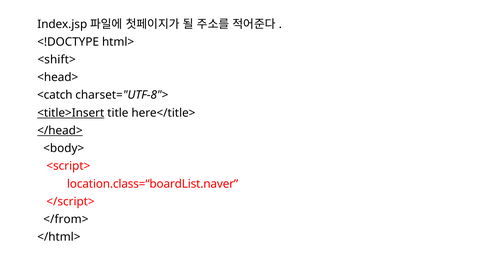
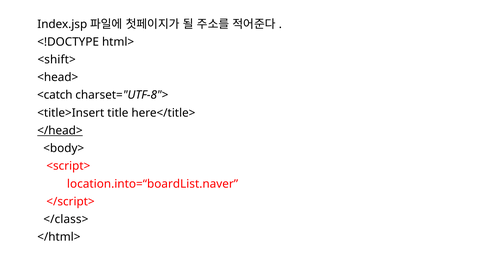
<title>Insert underline: present -> none
location.class=“boardList.naver: location.class=“boardList.naver -> location.into=“boardList.naver
</from>: </from> -> </class>
